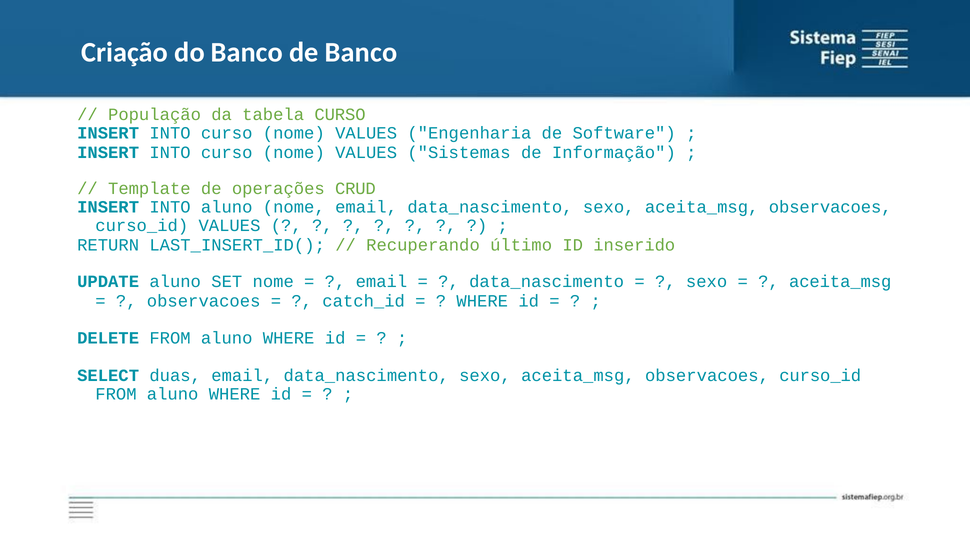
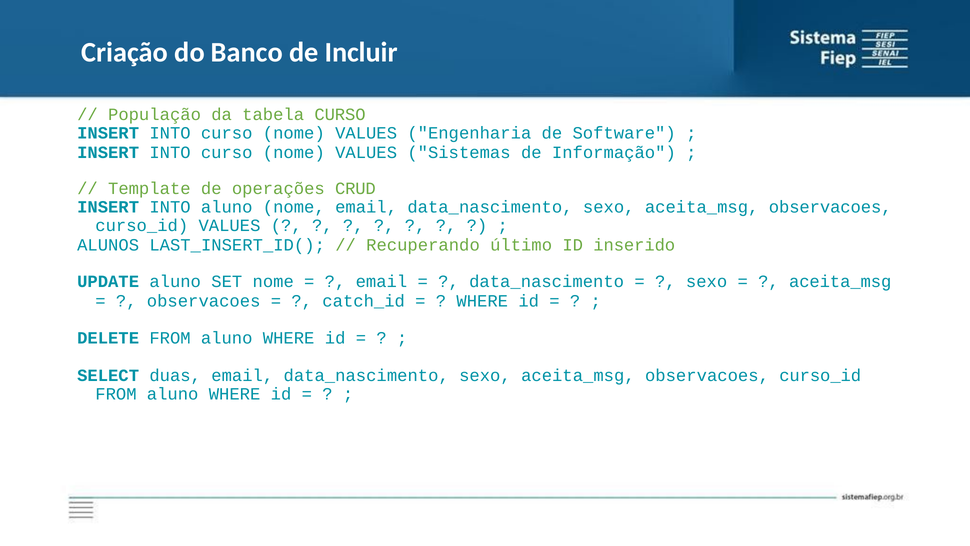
de Banco: Banco -> Incluir
RETURN: RETURN -> ALUNOS
